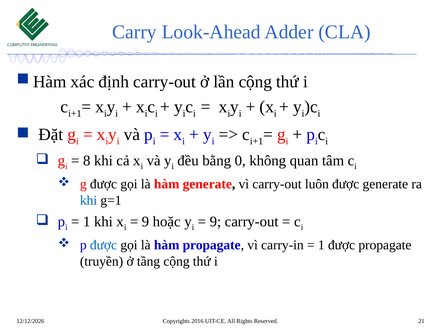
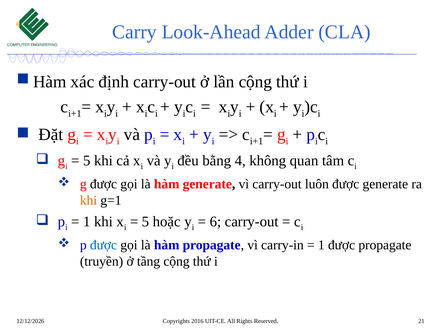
8 at (87, 160): 8 -> 5
0: 0 -> 4
khi at (89, 200) colour: blue -> orange
9 at (146, 221): 9 -> 5
9 at (215, 221): 9 -> 6
